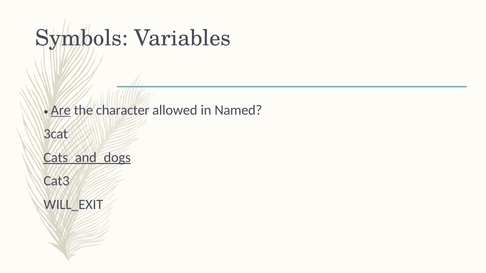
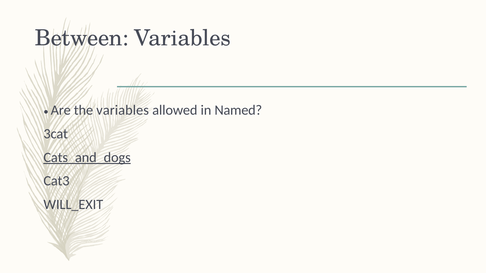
Symbols: Symbols -> Between
Are underline: present -> none
the character: character -> variables
